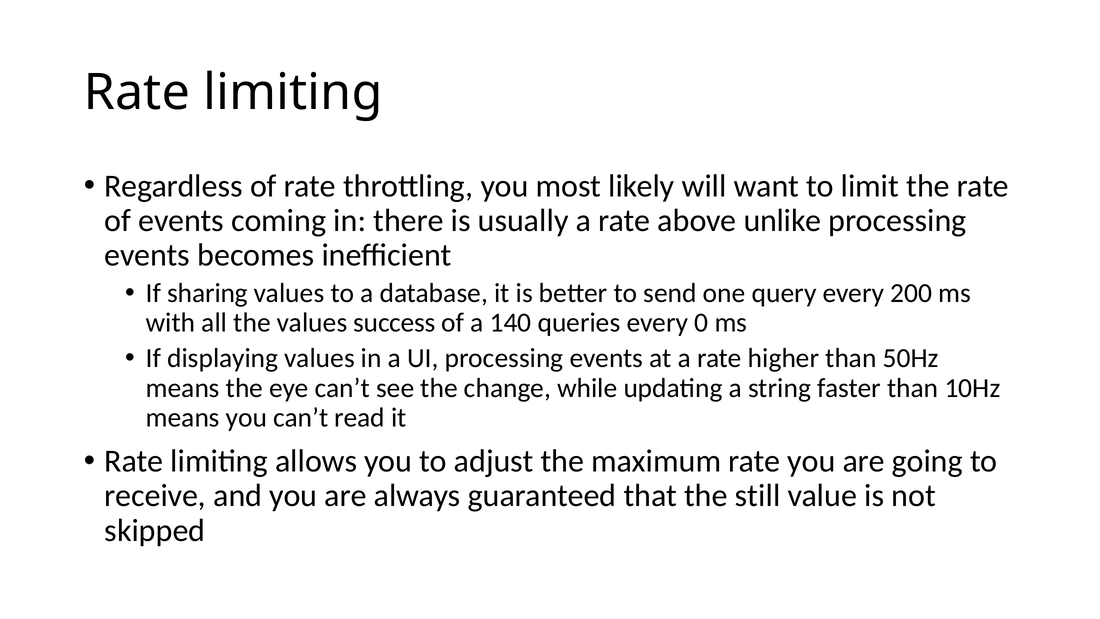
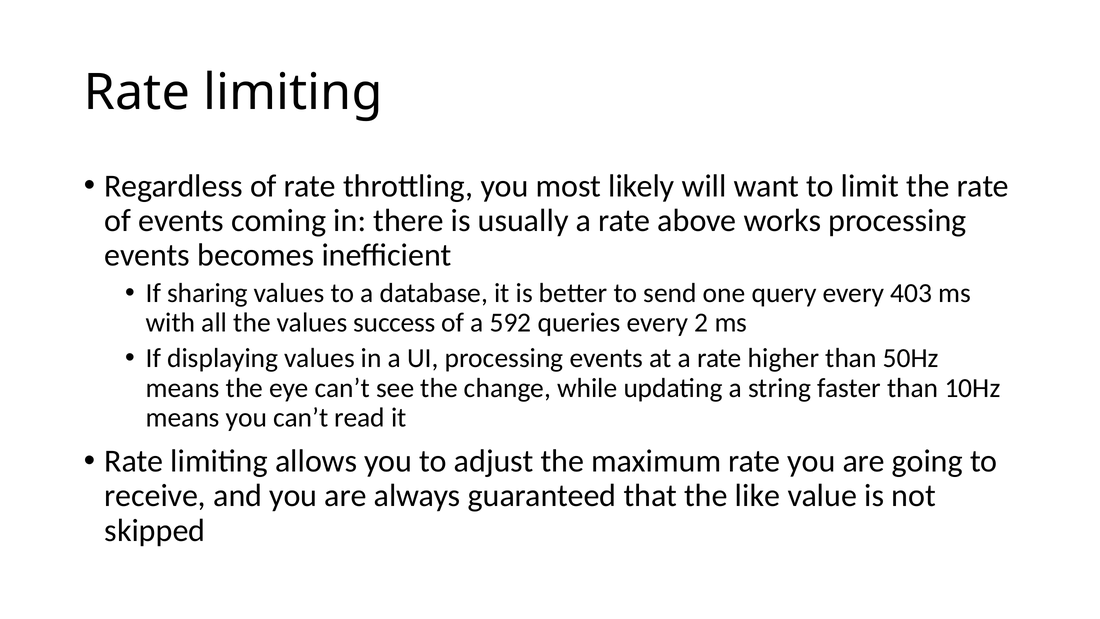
unlike: unlike -> works
200: 200 -> 403
140: 140 -> 592
0: 0 -> 2
still: still -> like
